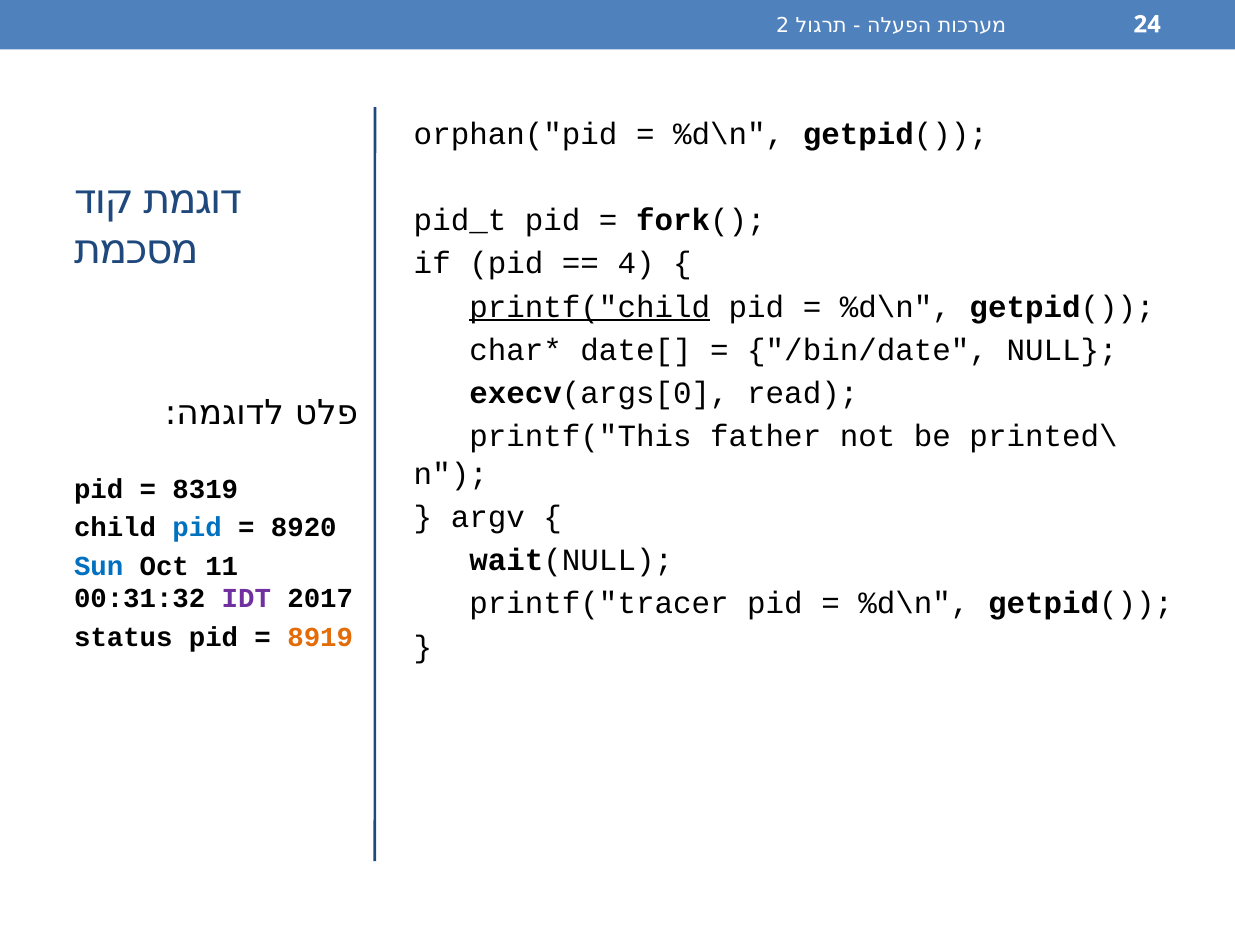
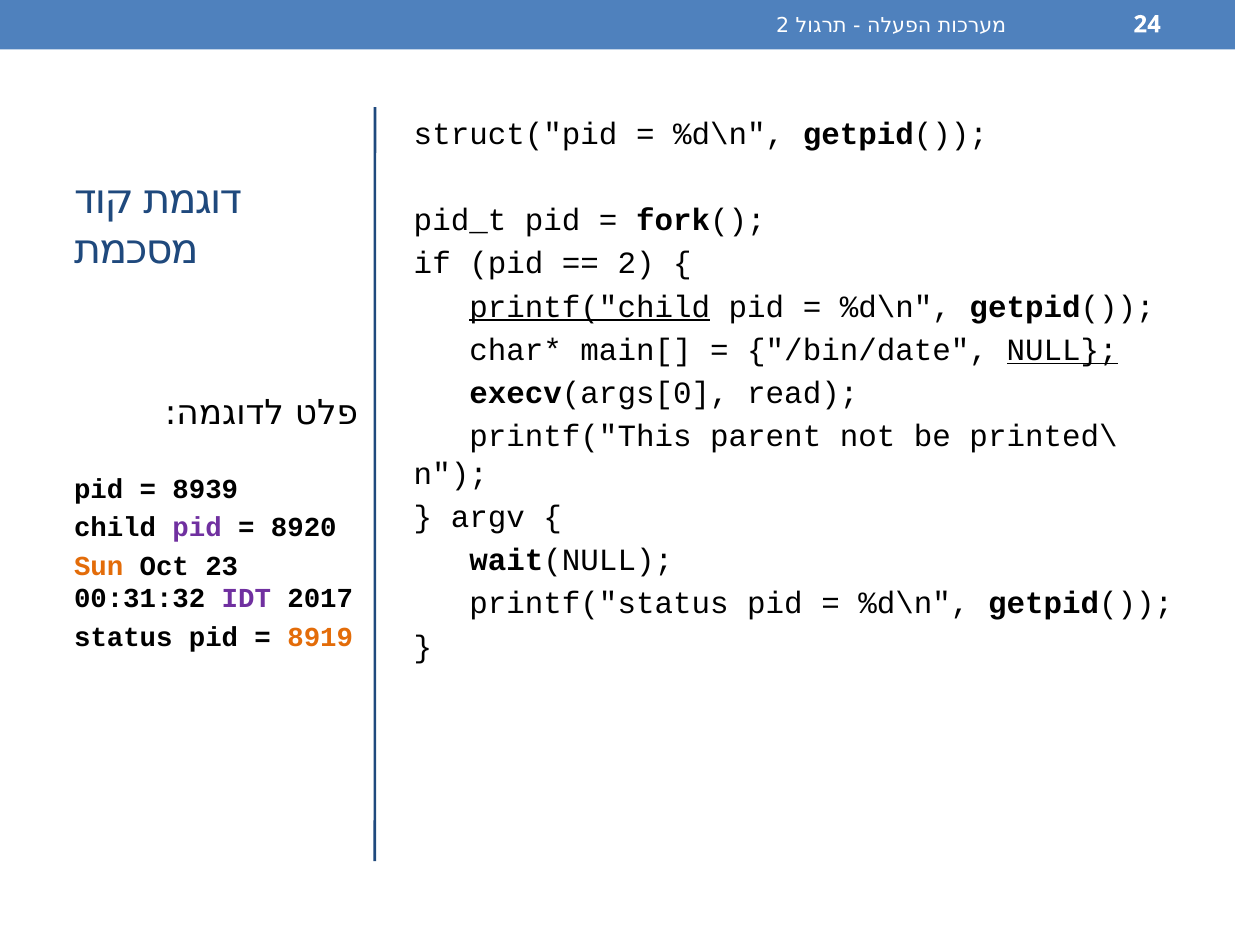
orphan("pid: orphan("pid -> struct("pid
4 at (636, 264): 4 -> 2
date[: date[ -> main[
NULL underline: none -> present
father: father -> parent
8319: 8319 -> 8939
pid at (197, 527) colour: blue -> purple
Sun colour: blue -> orange
11: 11 -> 23
printf("tracer: printf("tracer -> printf("status
